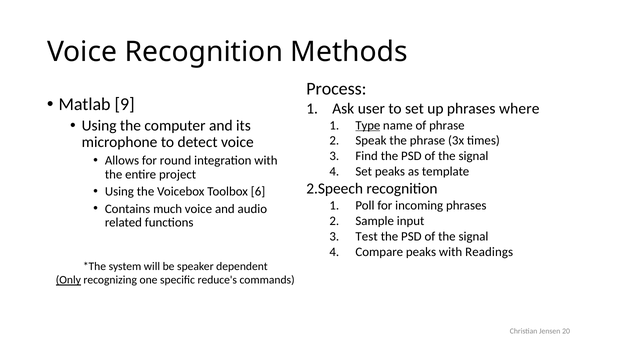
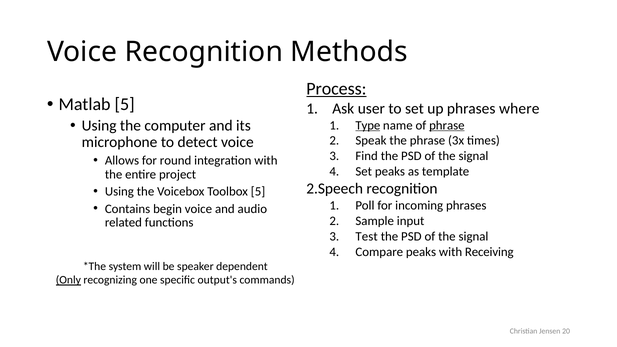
Process underline: none -> present
Matlab 9: 9 -> 5
phrase at (447, 125) underline: none -> present
Toolbox 6: 6 -> 5
much: much -> begin
Readings: Readings -> Receiving
reduce's: reduce's -> output's
